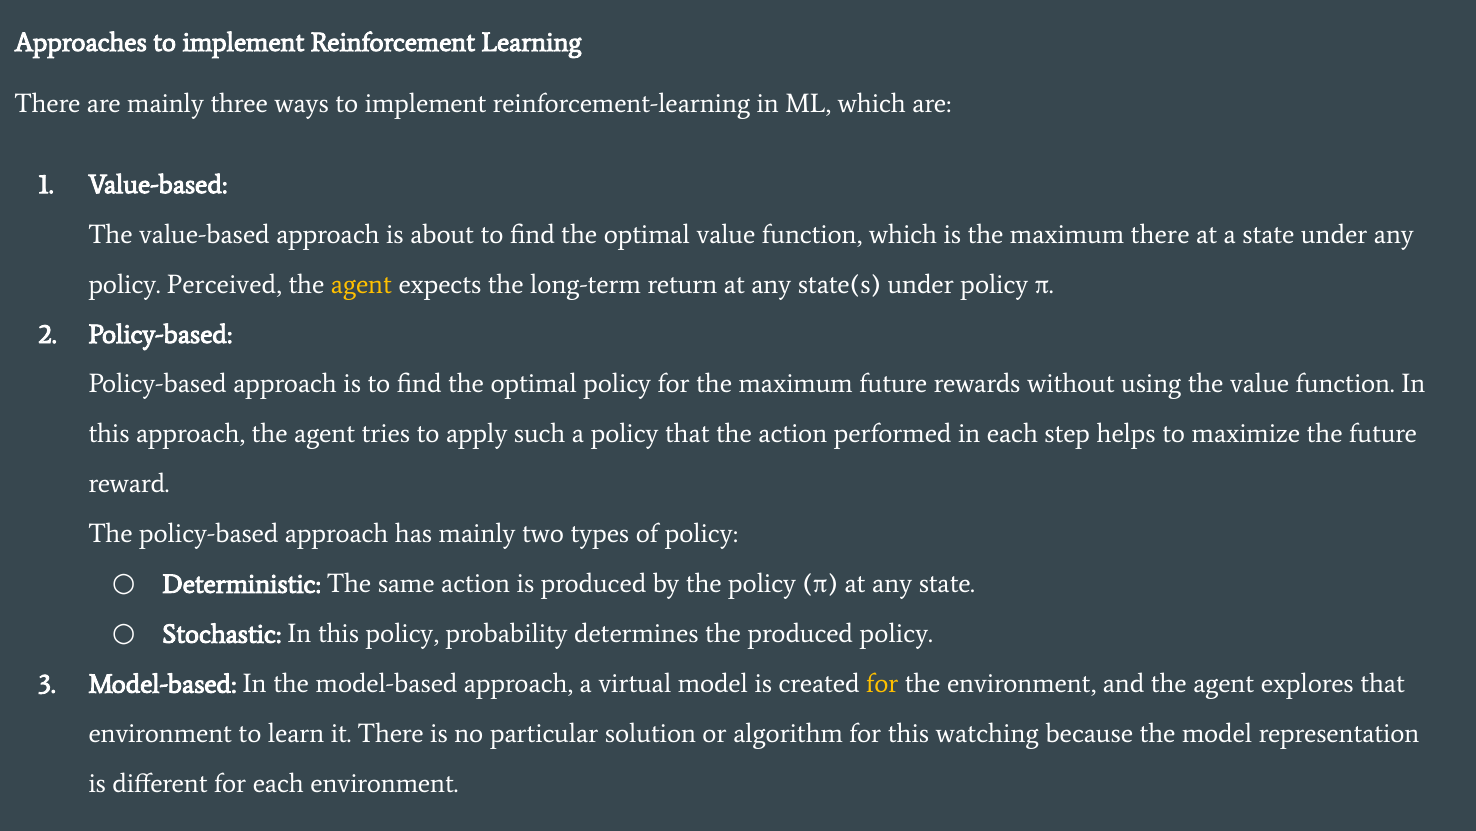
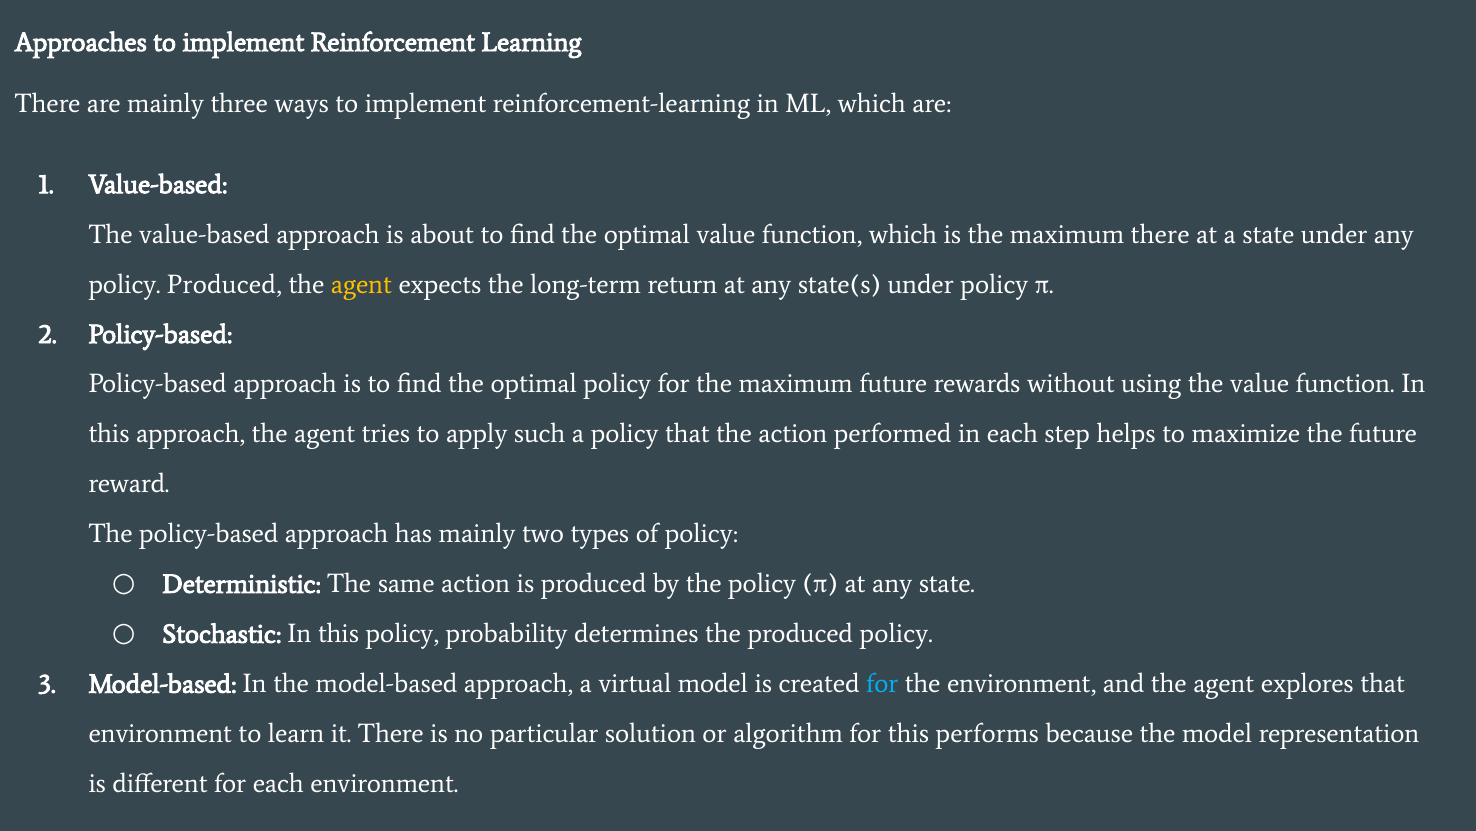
policy Perceived: Perceived -> Produced
for at (882, 683) colour: yellow -> light blue
watching: watching -> performs
